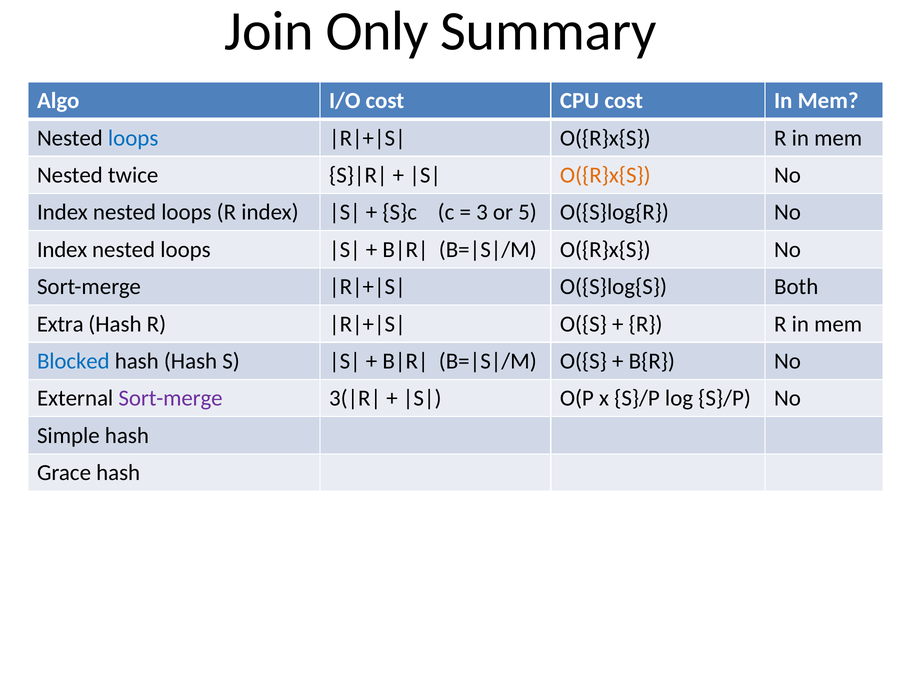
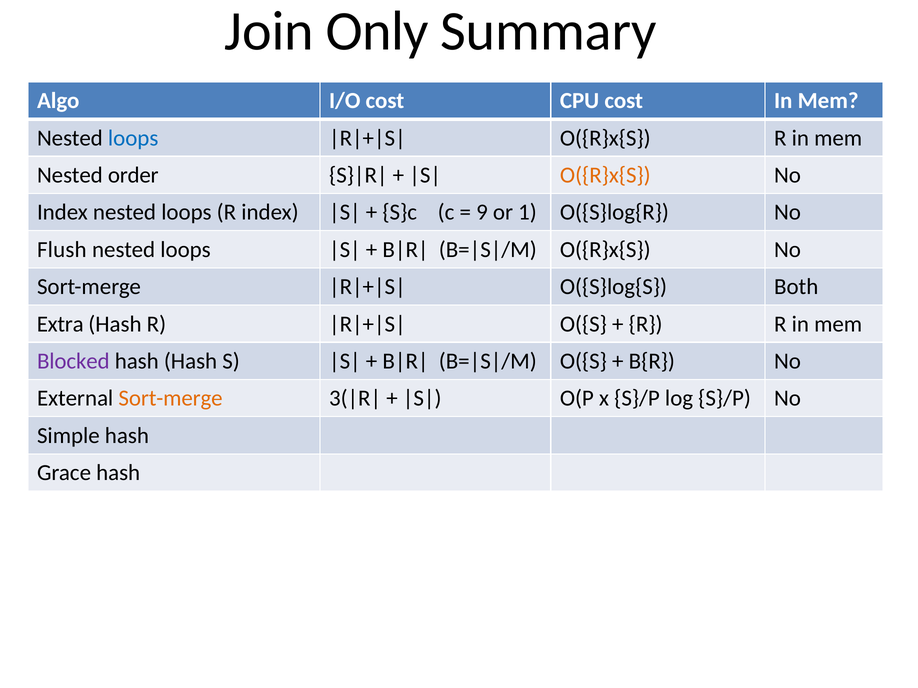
twice: twice -> order
3: 3 -> 9
5: 5 -> 1
Index at (62, 250): Index -> Flush
Blocked colour: blue -> purple
Sort-merge at (171, 399) colour: purple -> orange
